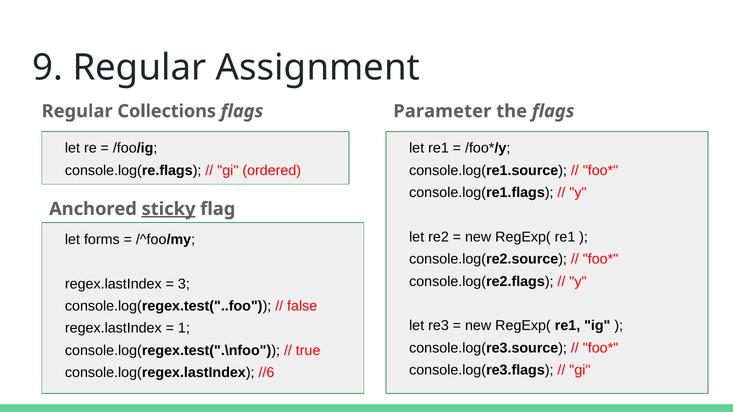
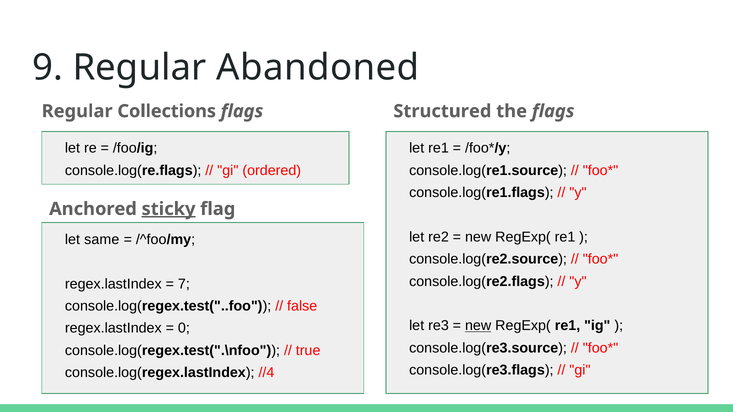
Assignment: Assignment -> Abandoned
Parameter: Parameter -> Structured
forms: forms -> same
3: 3 -> 7
new at (478, 326) underline: none -> present
1: 1 -> 0
//6: //6 -> //4
